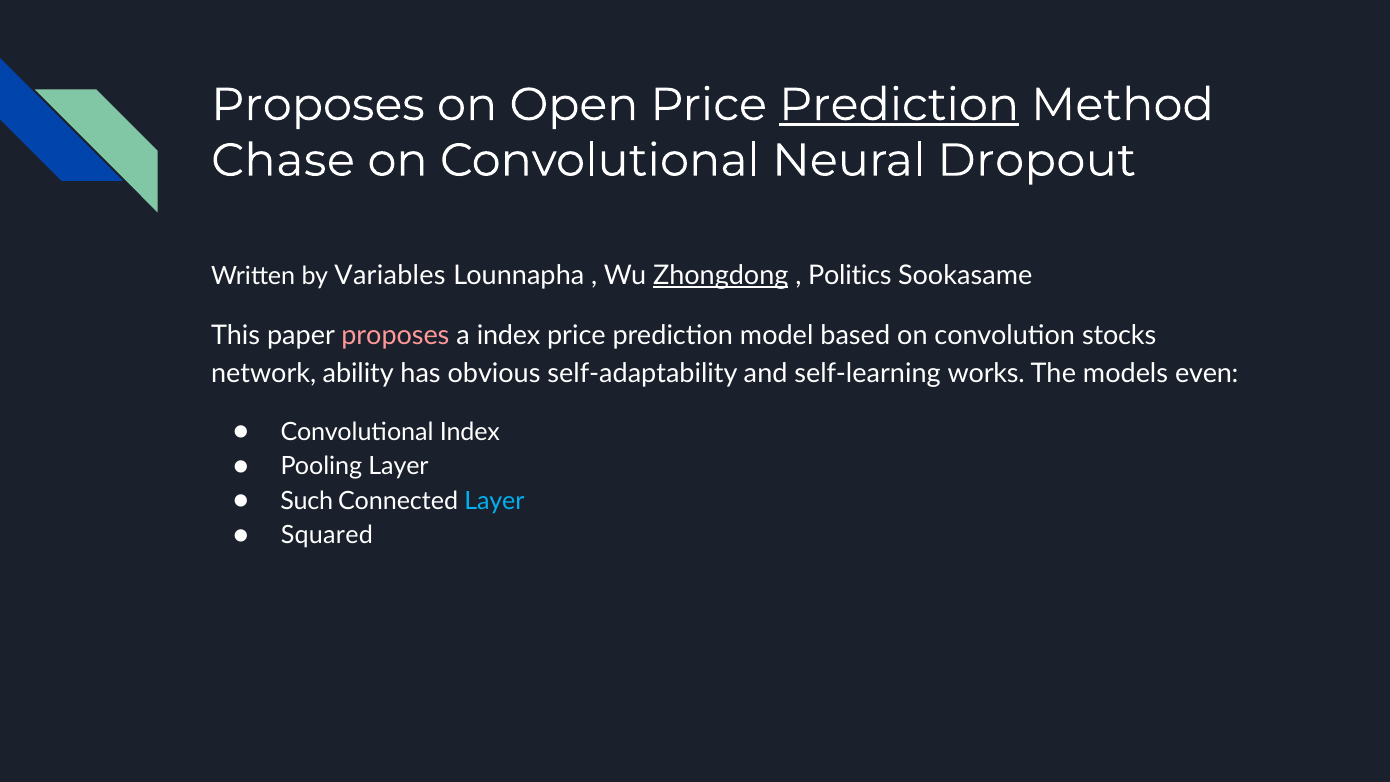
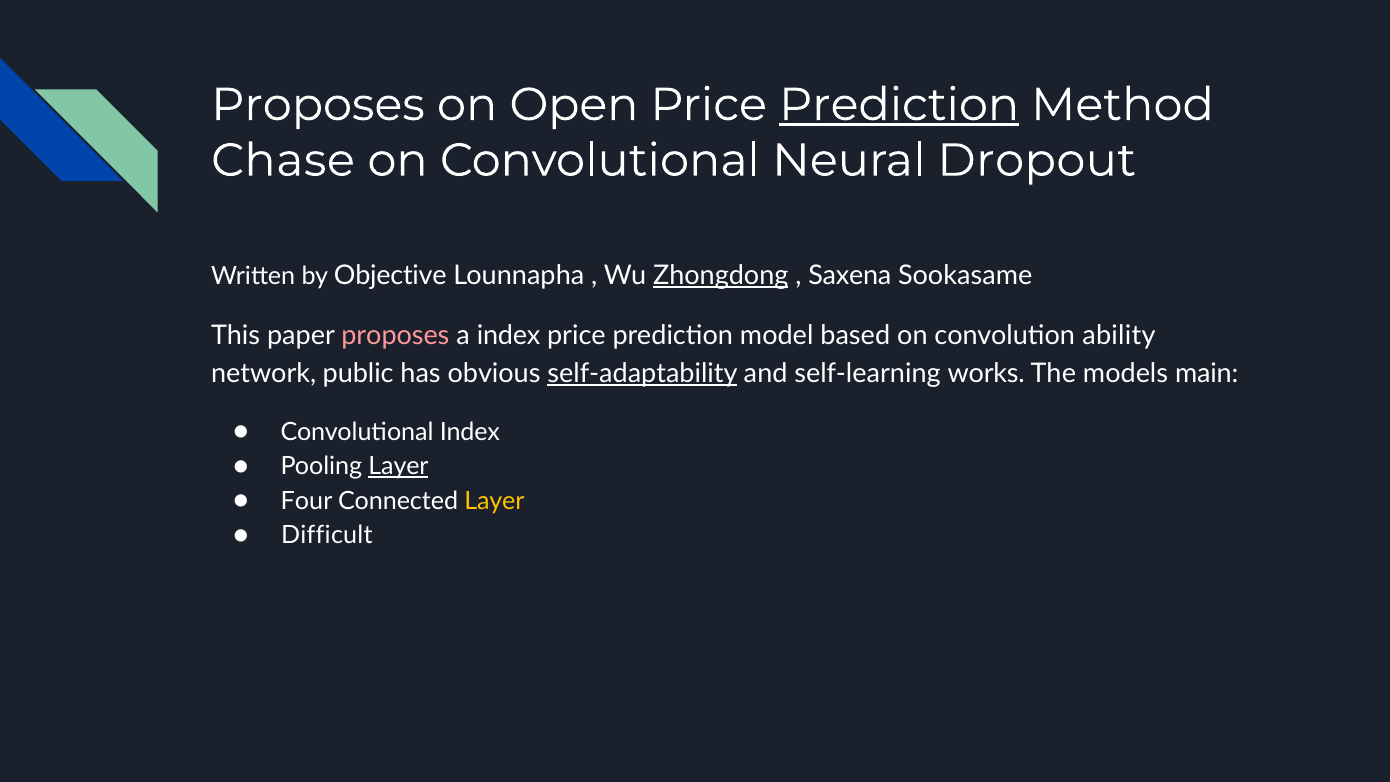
Variables: Variables -> Objective
Politics: Politics -> Saxena
stocks: stocks -> ability
ability: ability -> public
self-adaptability underline: none -> present
even: even -> main
Layer at (399, 466) underline: none -> present
Such: Such -> Four
Layer at (494, 501) colour: light blue -> yellow
Squared: Squared -> Difficult
